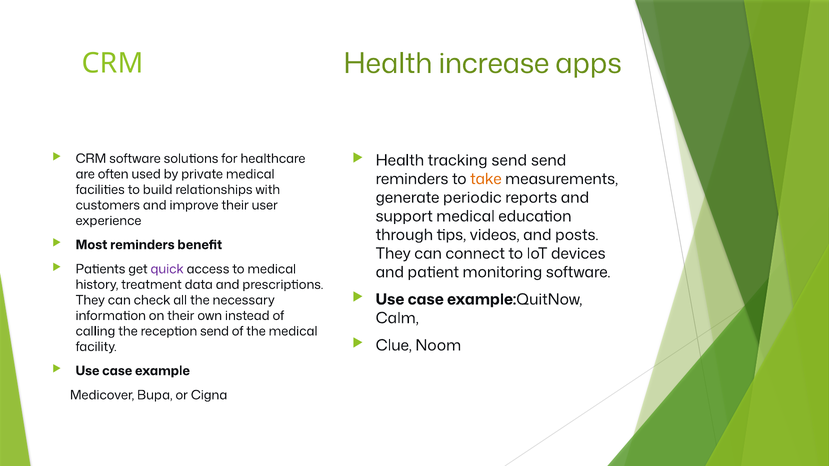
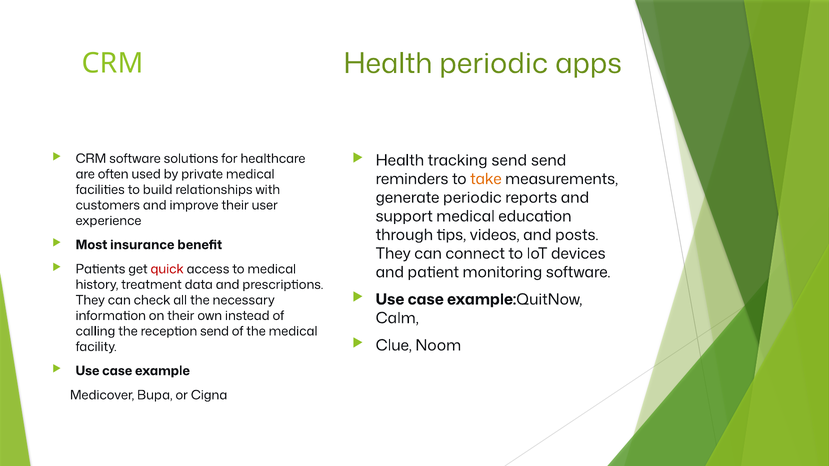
Health increase: increase -> periodic
Most reminders: reminders -> insurance
quick colour: purple -> red
